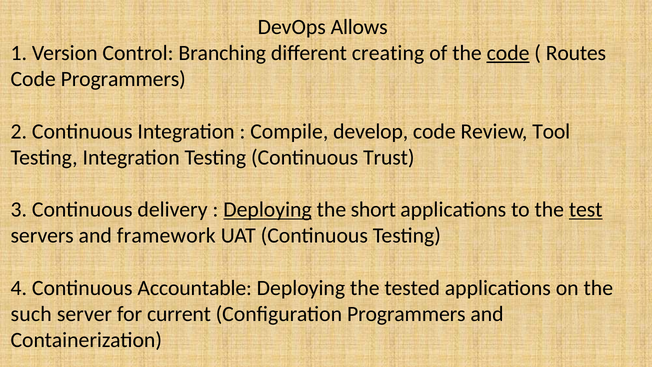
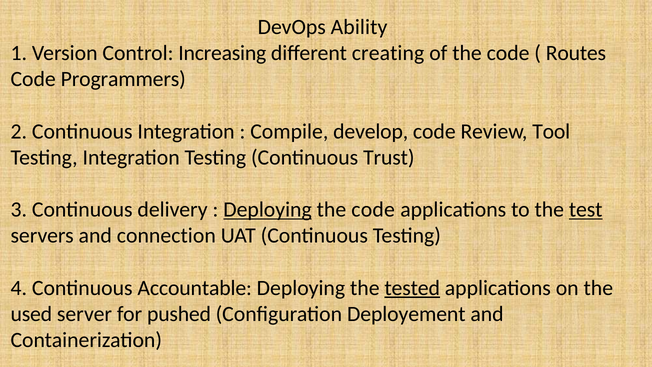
Allows: Allows -> Ability
Branching: Branching -> Increasing
code at (508, 53) underline: present -> none
short at (373, 210): short -> code
framework: framework -> connection
tested underline: none -> present
such: such -> used
current: current -> pushed
Configuration Programmers: Programmers -> Deployement
